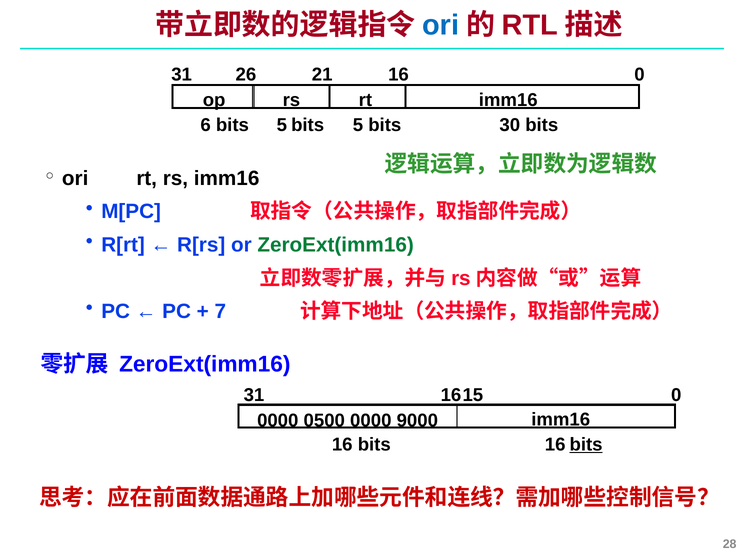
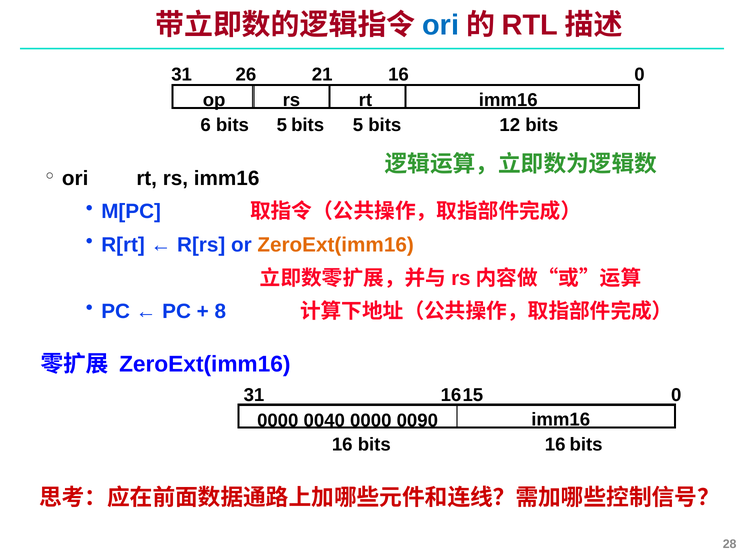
30: 30 -> 12
ZeroExt(imm16 at (336, 245) colour: green -> orange
7: 7 -> 8
0500: 0500 -> 0040
9000: 9000 -> 0090
bits at (586, 445) underline: present -> none
